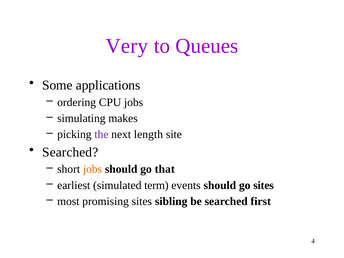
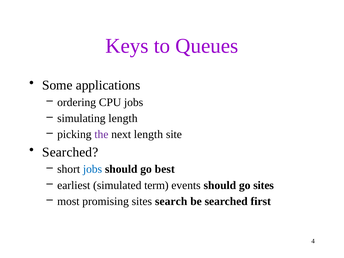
Very: Very -> Keys
simulating makes: makes -> length
jobs at (93, 169) colour: orange -> blue
that: that -> best
sibling: sibling -> search
